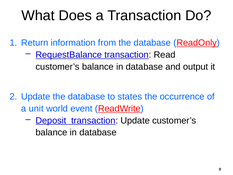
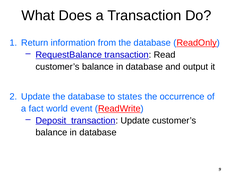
unit: unit -> fact
